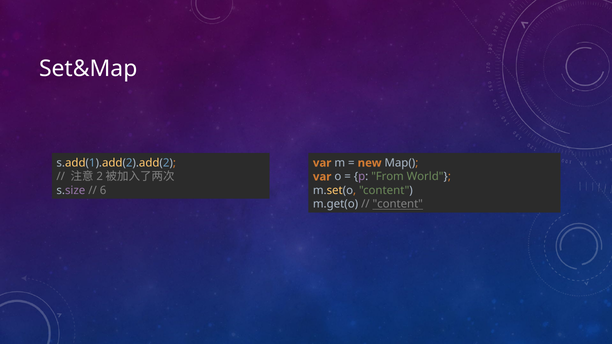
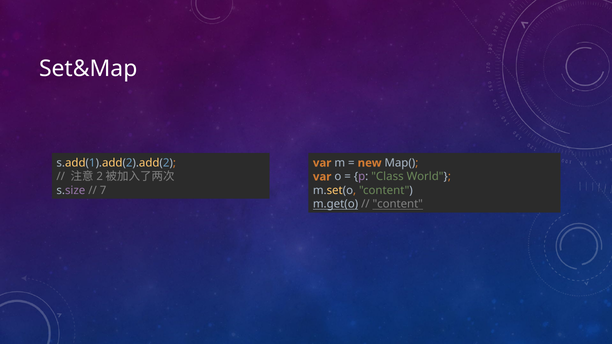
From: From -> Class
6: 6 -> 7
m.get(o underline: none -> present
